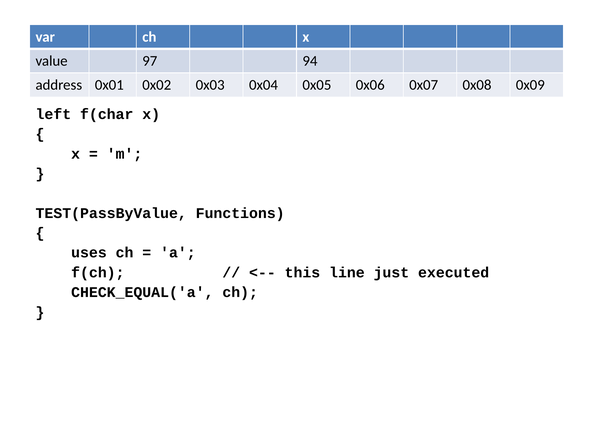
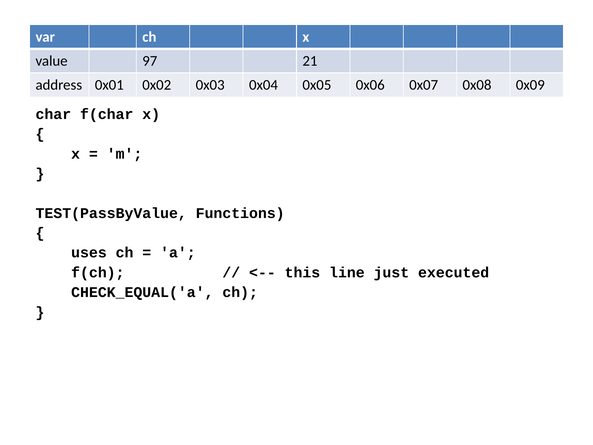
94: 94 -> 21
left: left -> char
